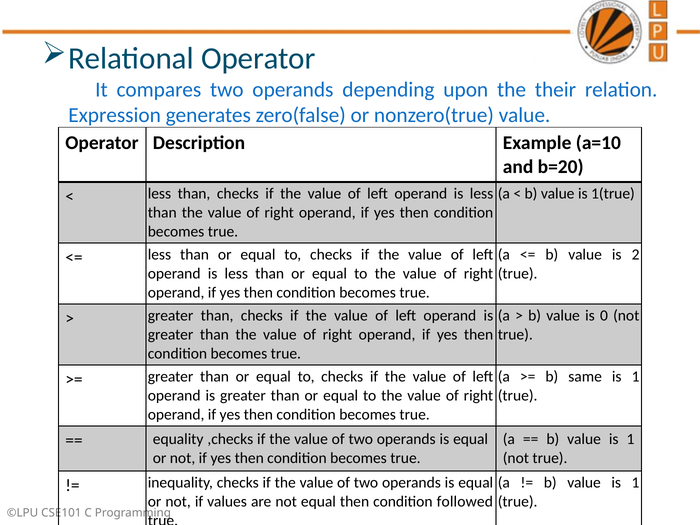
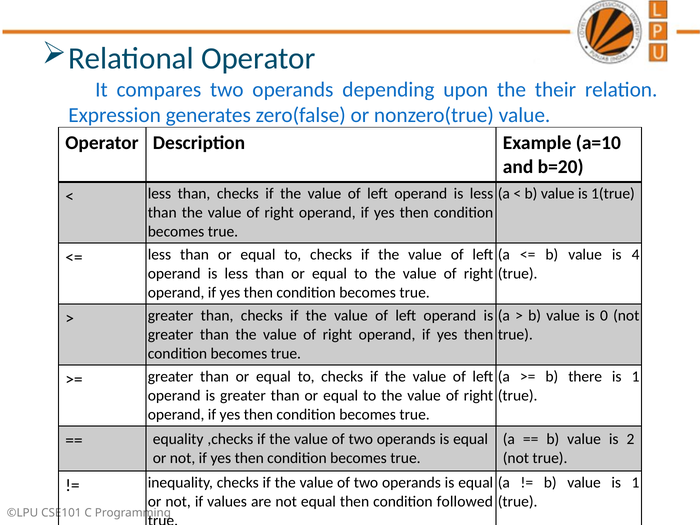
2: 2 -> 4
same: same -> there
1 at (631, 439): 1 -> 2
